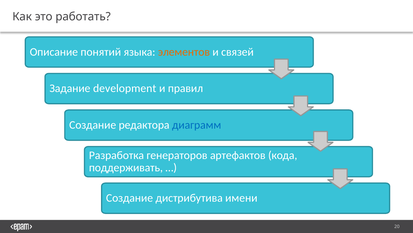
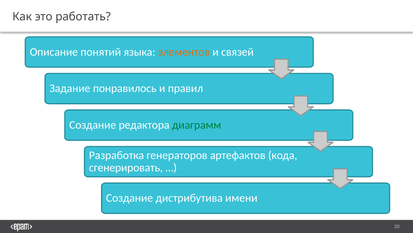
development: development -> понравилось
диаграмм colour: blue -> green
поддерживать: поддерживать -> сгенерировать
